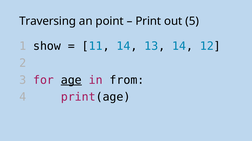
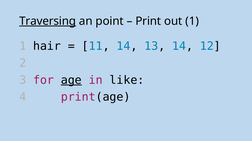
Traversing underline: none -> present
out 5: 5 -> 1
show: show -> hair
from: from -> like
